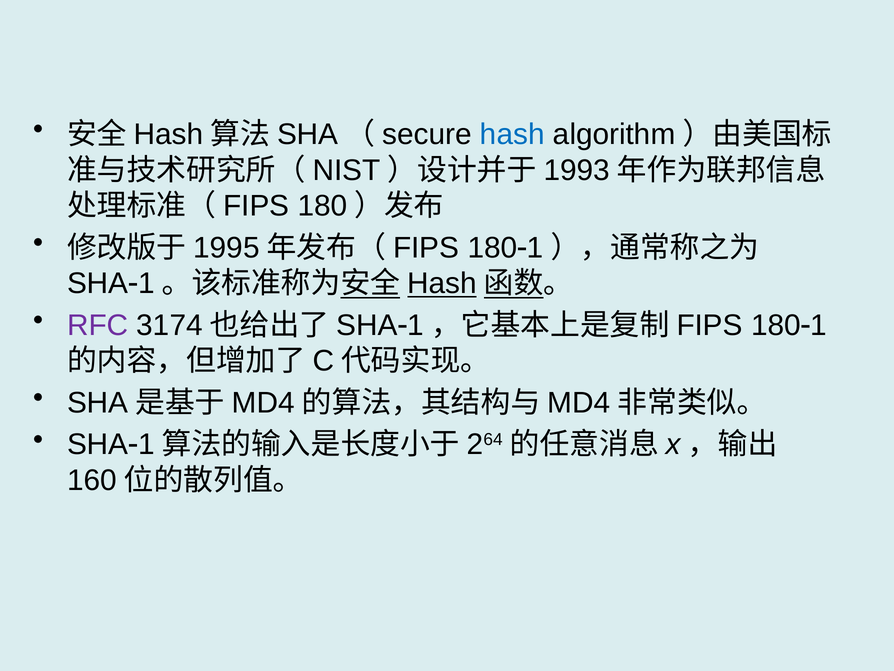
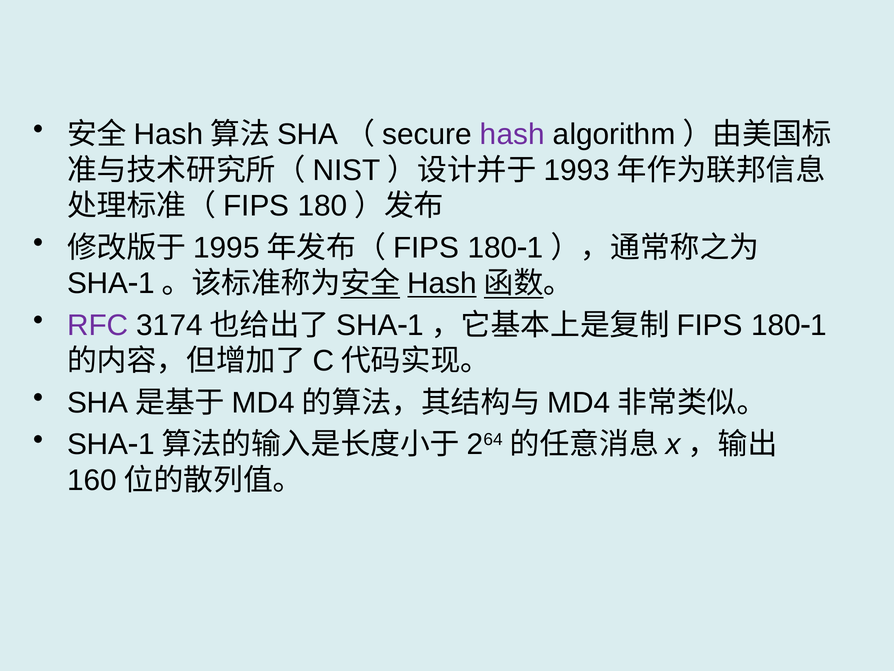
hash colour: blue -> purple
